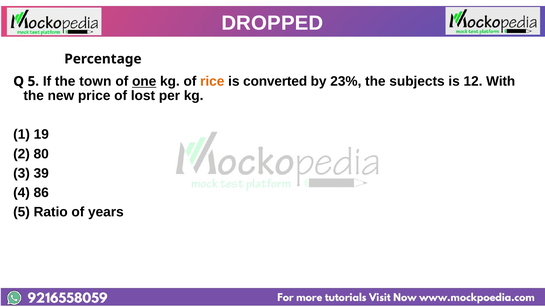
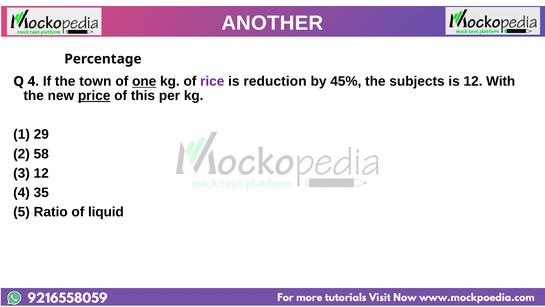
DROPPED: DROPPED -> ANOTHER
Q 5: 5 -> 4
rice colour: orange -> purple
converted: converted -> reduction
23%: 23% -> 45%
price underline: none -> present
lost: lost -> this
19: 19 -> 29
80: 80 -> 58
3 39: 39 -> 12
86: 86 -> 35
years: years -> liquid
